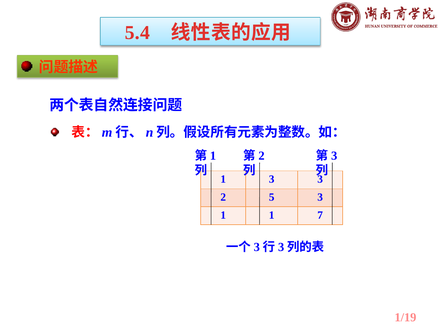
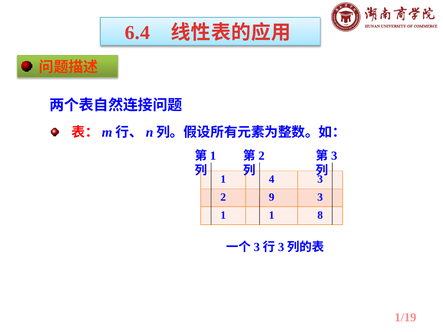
5.4: 5.4 -> 6.4
1 3: 3 -> 4
5: 5 -> 9
7: 7 -> 8
